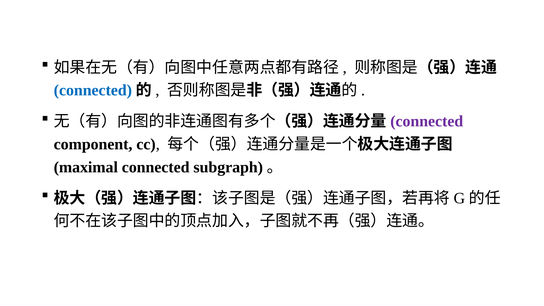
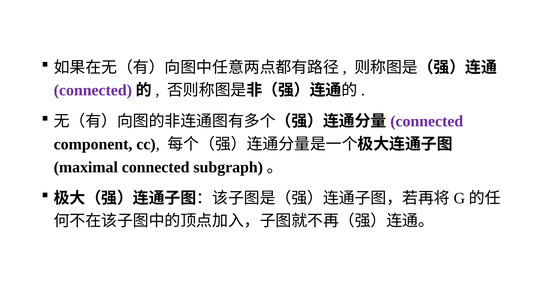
connected at (93, 90) colour: blue -> purple
